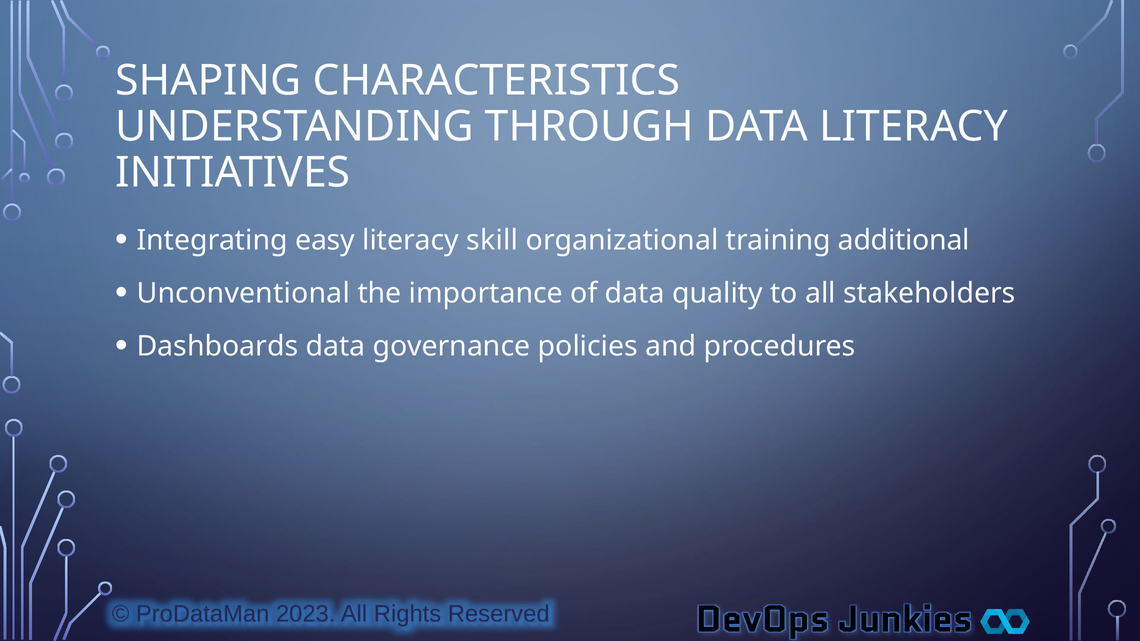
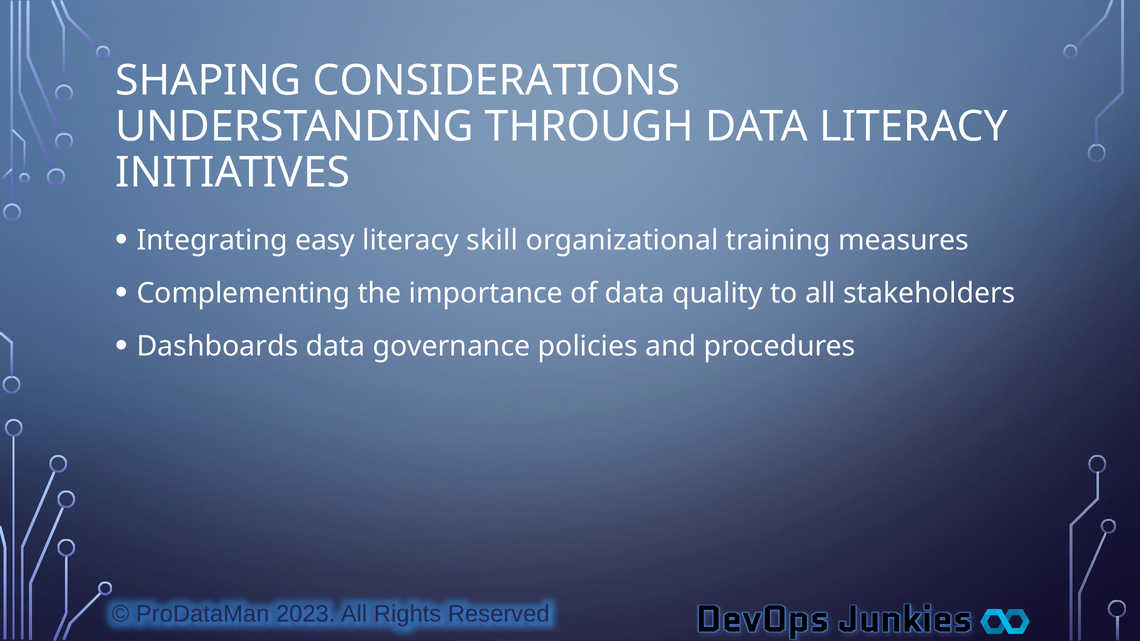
CHARACTERISTICS: CHARACTERISTICS -> CONSIDERATIONS
additional: additional -> measures
Unconventional: Unconventional -> Complementing
